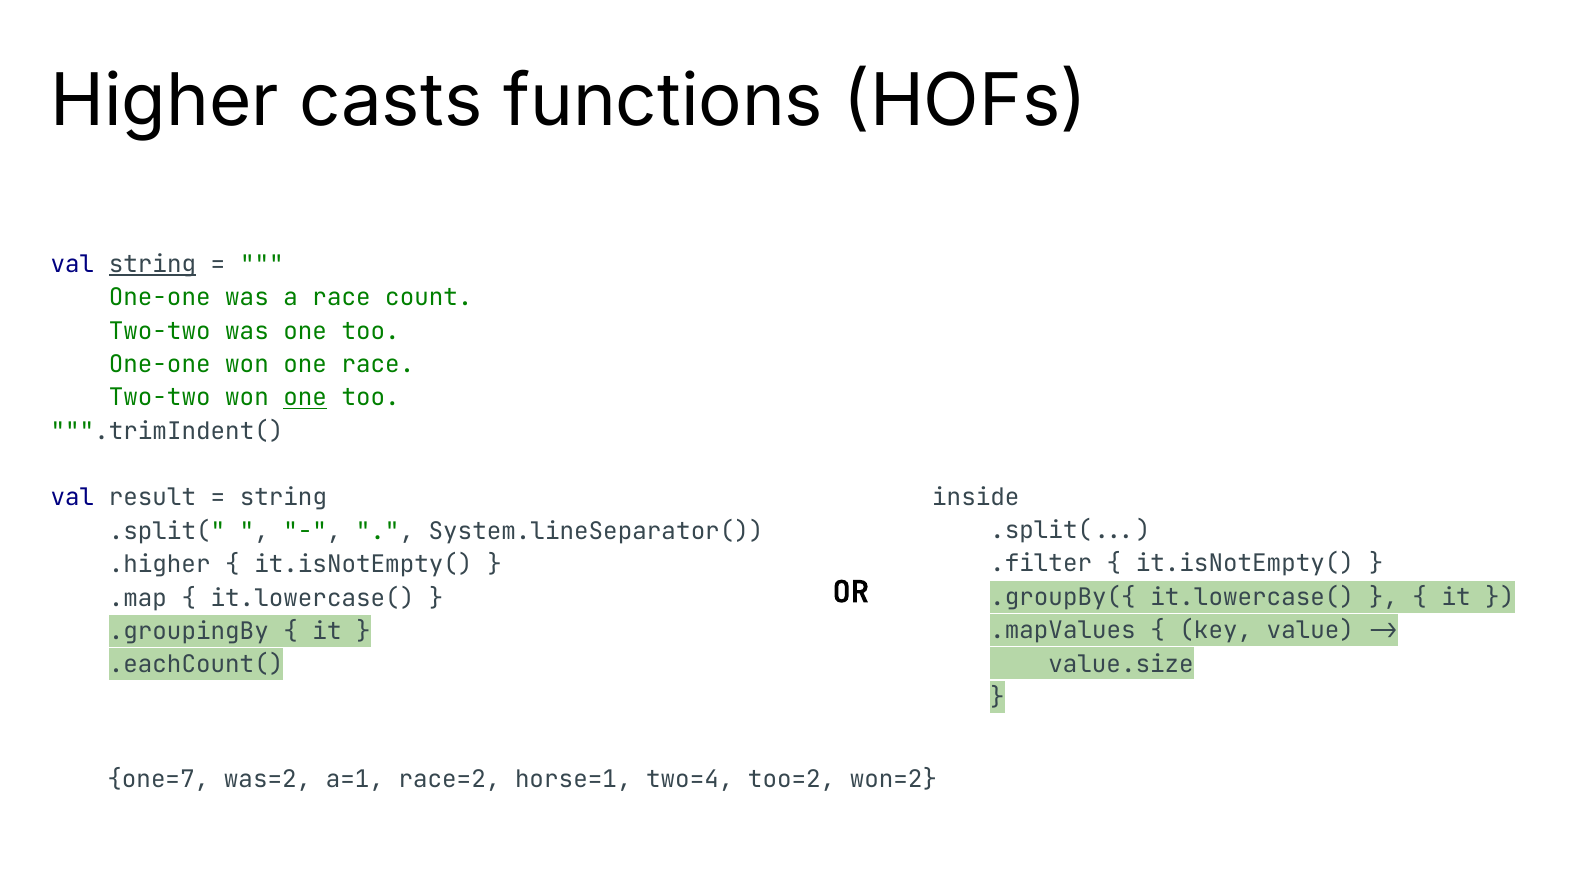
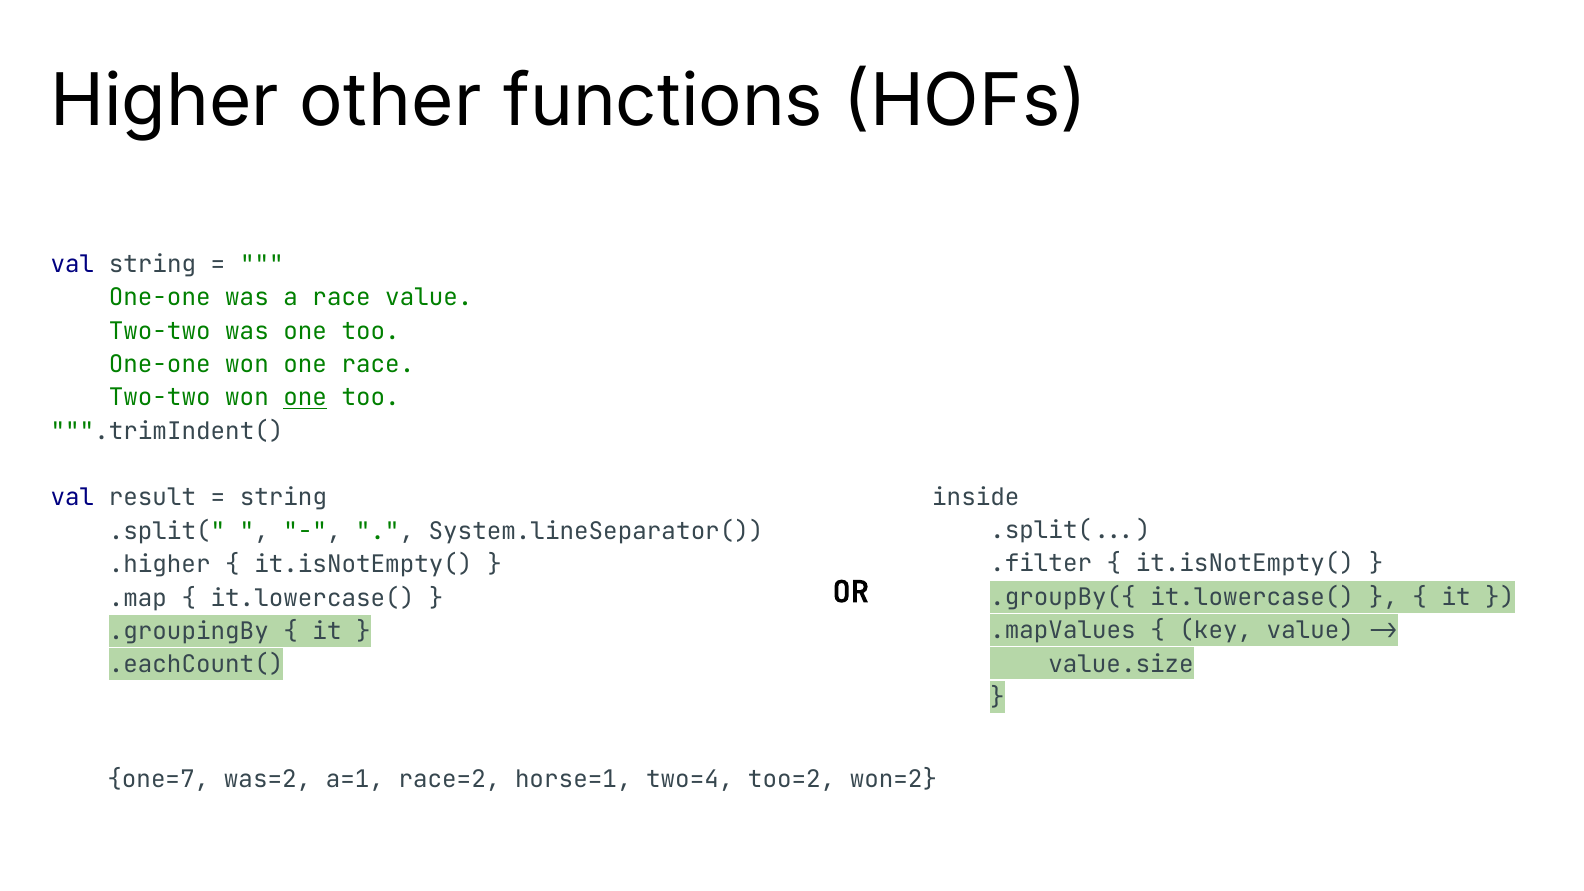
casts: casts -> other
string at (152, 264) underline: present -> none
race count: count -> value
